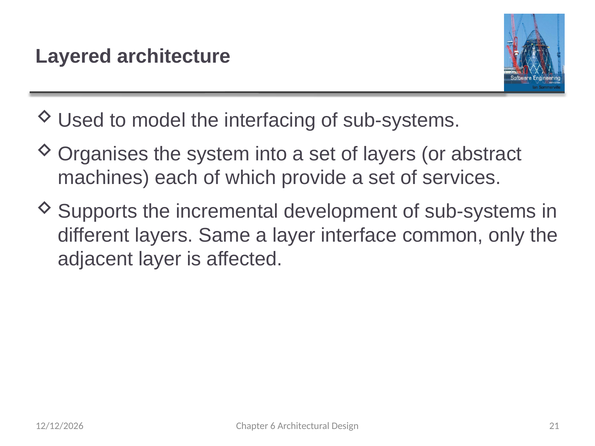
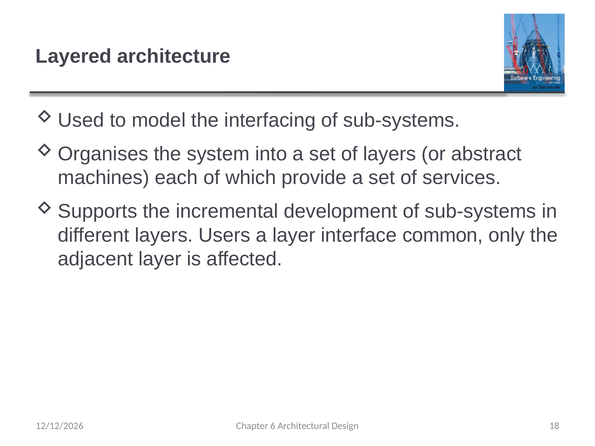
Same: Same -> Users
21: 21 -> 18
